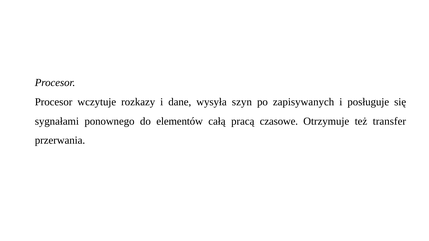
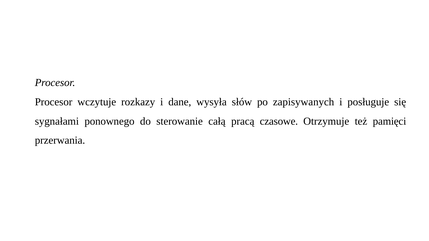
szyn: szyn -> słów
elementów: elementów -> sterowanie
transfer: transfer -> pamięci
